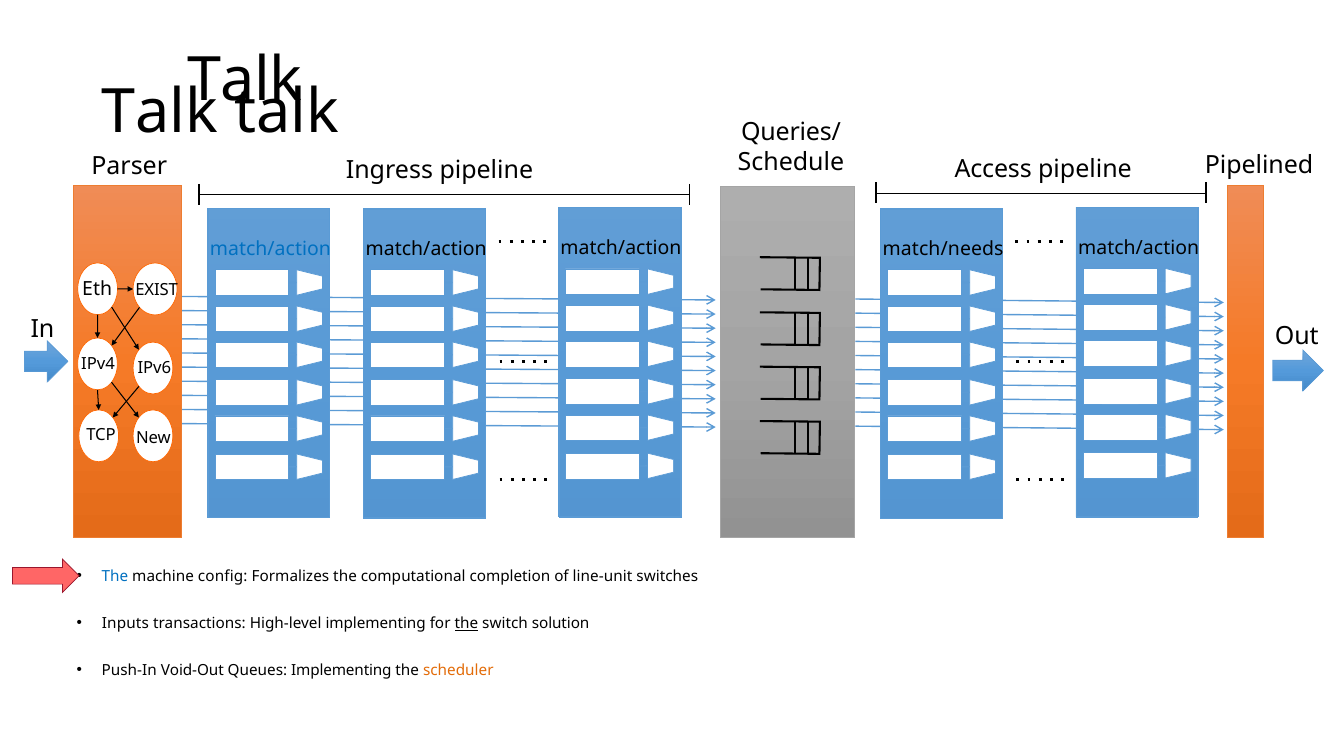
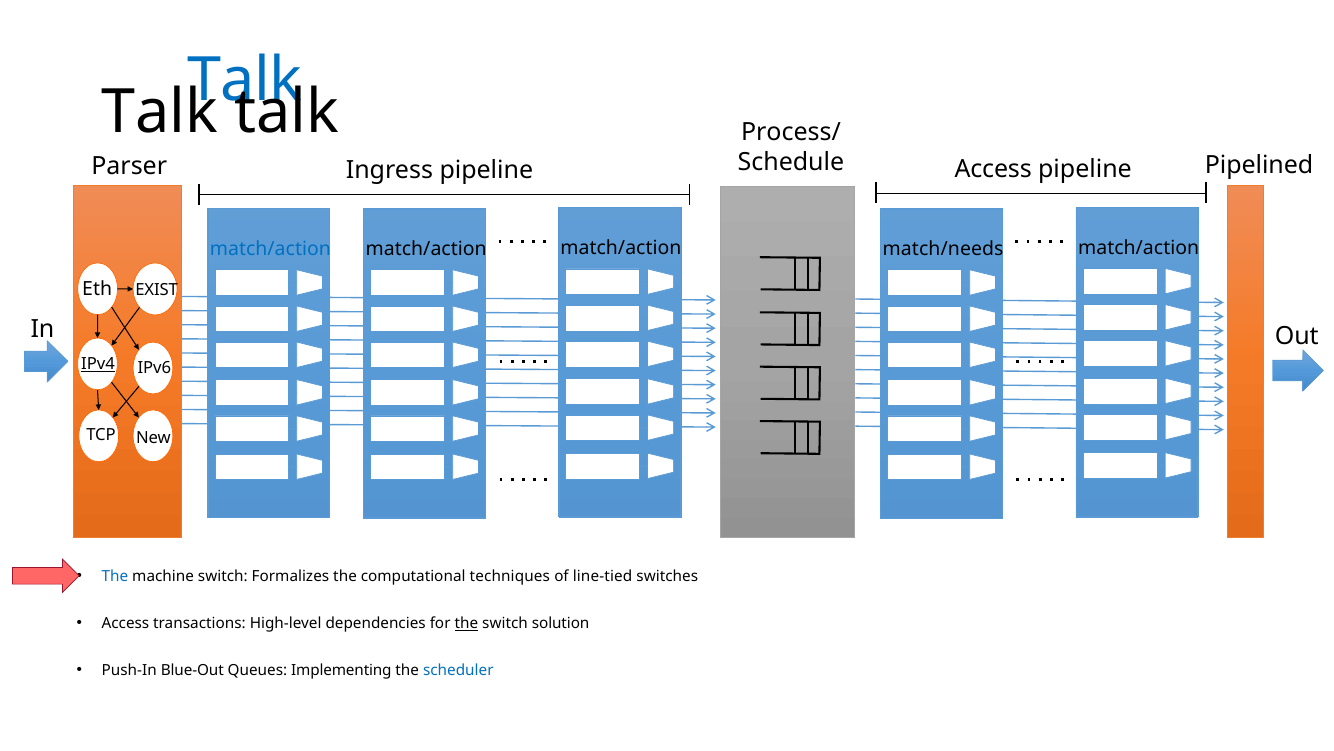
Talk at (245, 80) colour: black -> blue
Queries/: Queries/ -> Process/
IPv4 underline: none -> present
machine config: config -> switch
completion: completion -> techniques
line-unit: line-unit -> line-tied
Inputs at (125, 623): Inputs -> Access
High-level implementing: implementing -> dependencies
Void-Out: Void-Out -> Blue-Out
scheduler colour: orange -> blue
